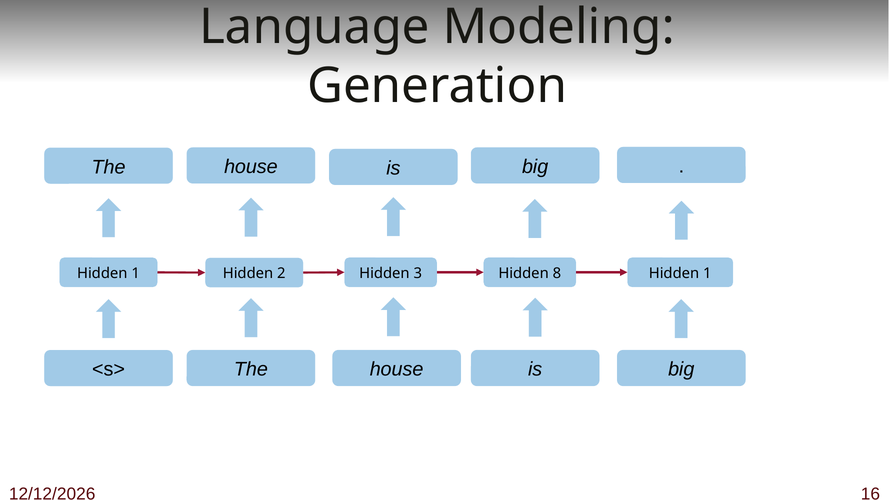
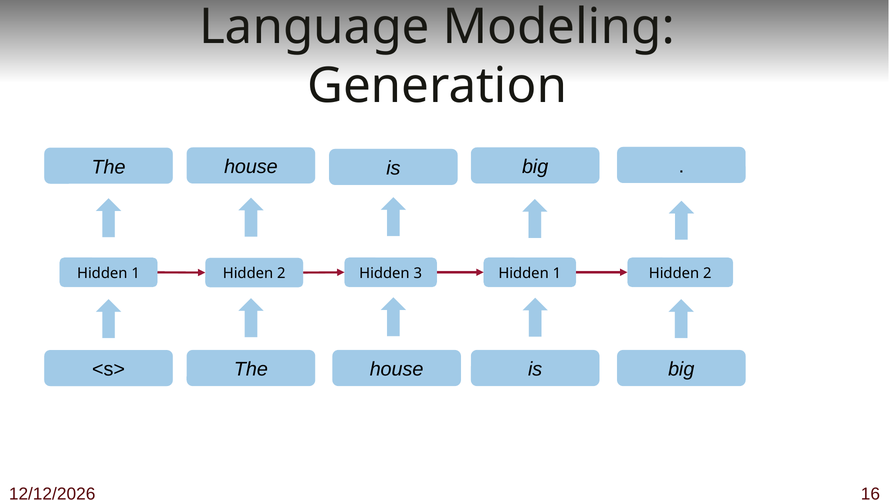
8 at (557, 273): 8 -> 1
3 Hidden 1: 1 -> 2
